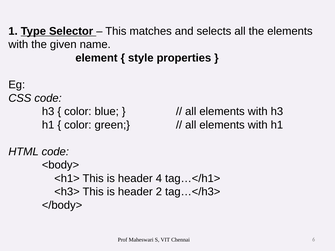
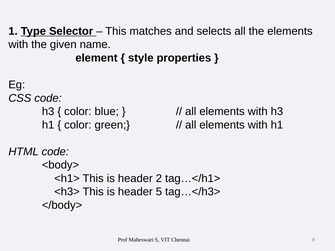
4: 4 -> 2
2: 2 -> 5
